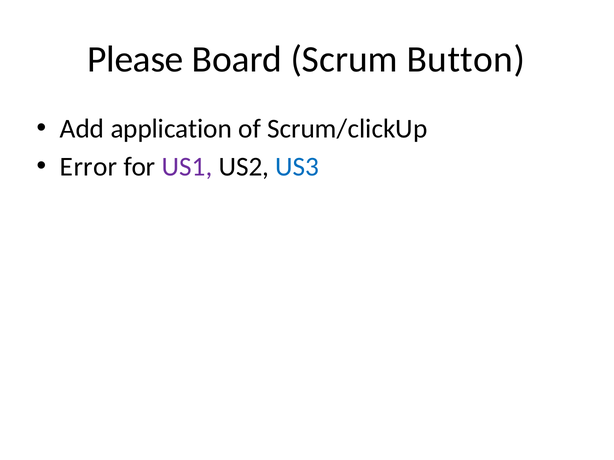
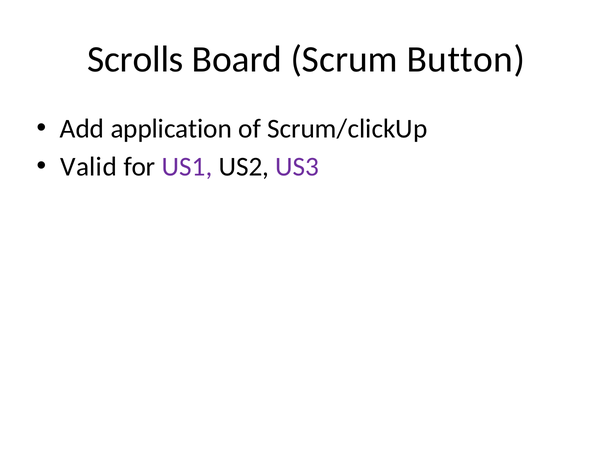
Please: Please -> Scrolls
Error: Error -> Valid
US3 colour: blue -> purple
